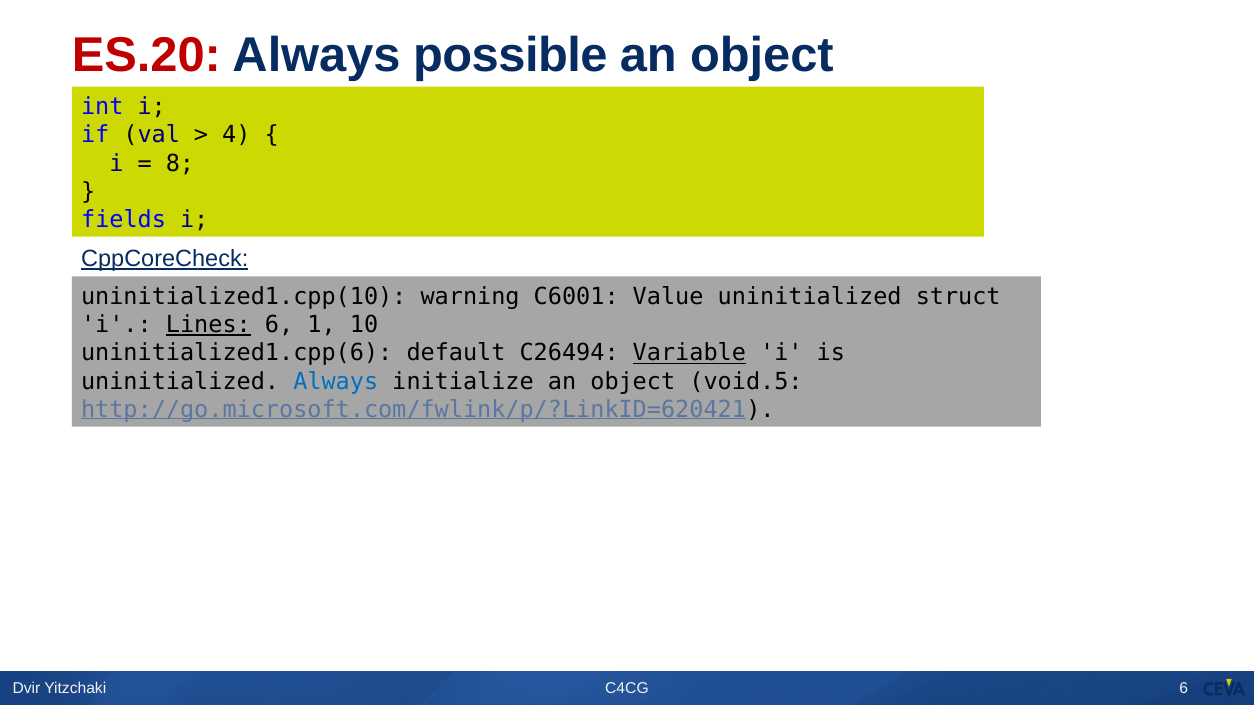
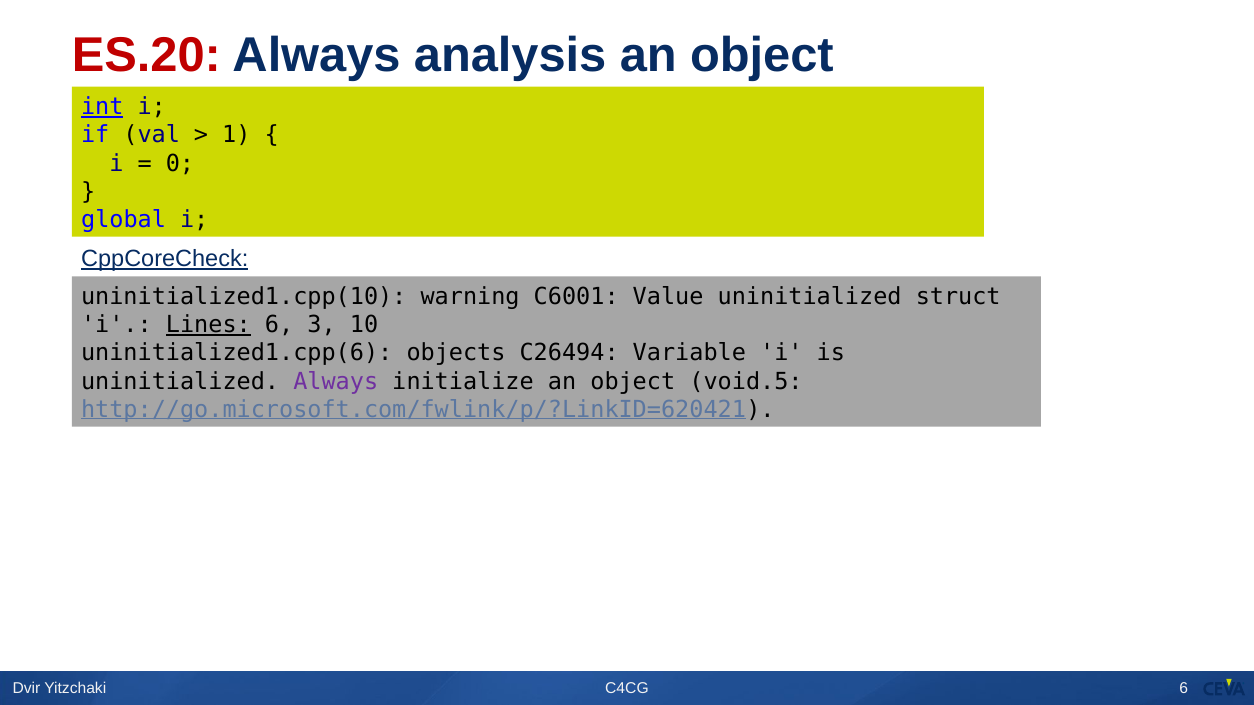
possible: possible -> analysis
int underline: none -> present
4: 4 -> 1
8: 8 -> 0
fields: fields -> global
1: 1 -> 3
default: default -> objects
Variable underline: present -> none
Always at (336, 382) colour: blue -> purple
